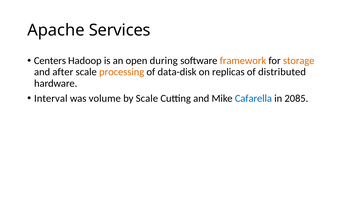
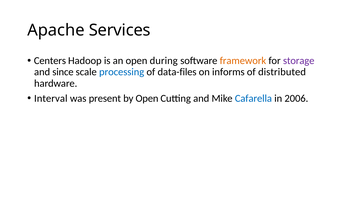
storage colour: orange -> purple
after: after -> since
processing colour: orange -> blue
data-disk: data-disk -> data-files
replicas: replicas -> informs
volume: volume -> present
by Scale: Scale -> Open
2085: 2085 -> 2006
